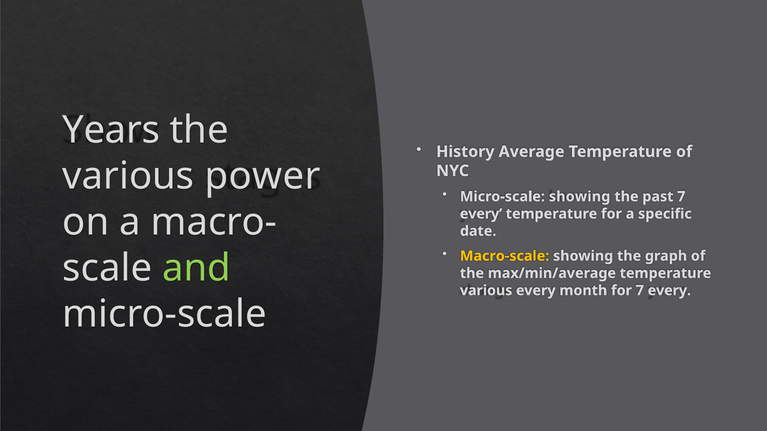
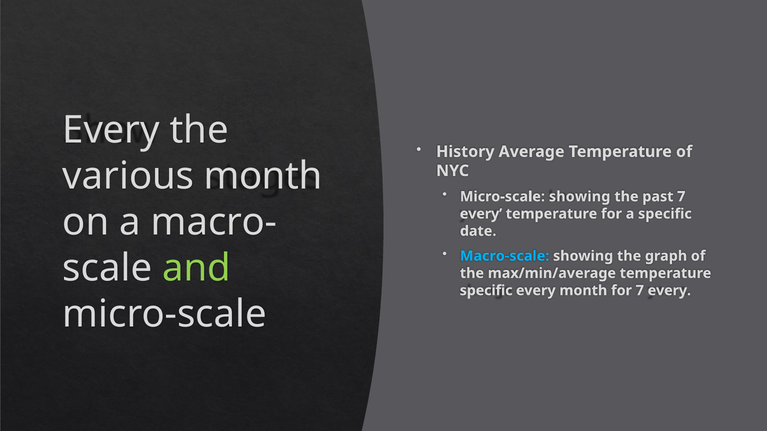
Years at (111, 130): Years -> Every
various power: power -> month
Macro-scale colour: yellow -> light blue
various at (486, 291): various -> specific
